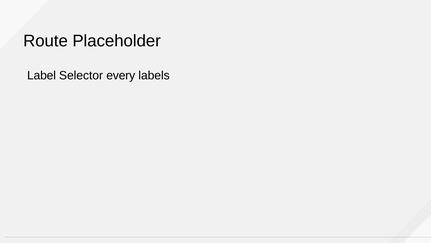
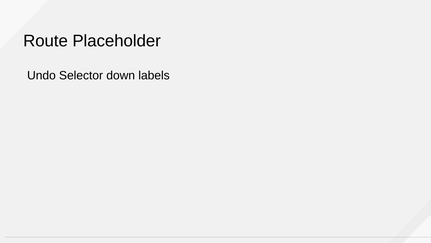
Label: Label -> Undo
every: every -> down
